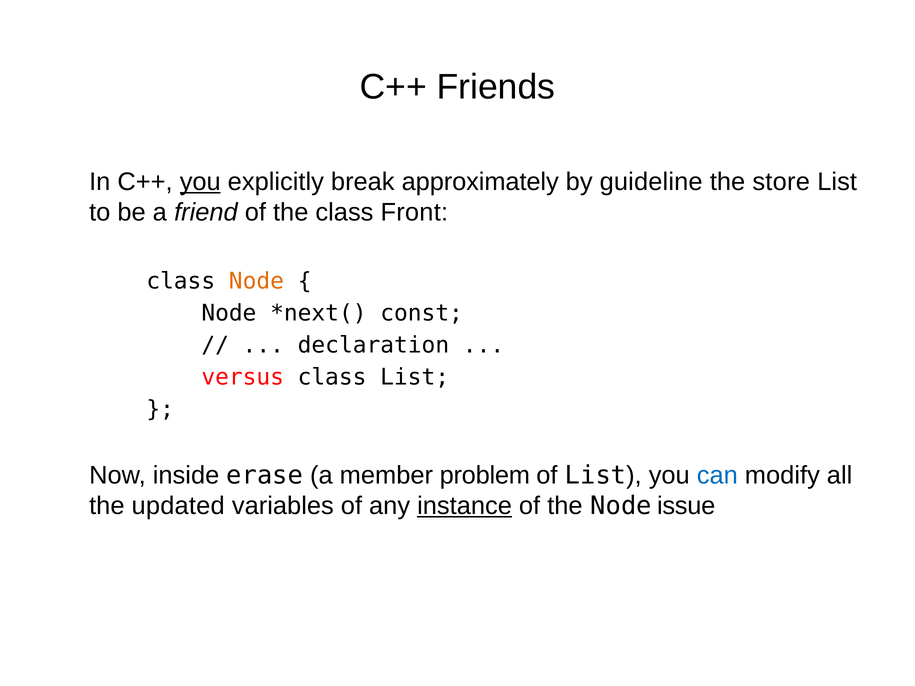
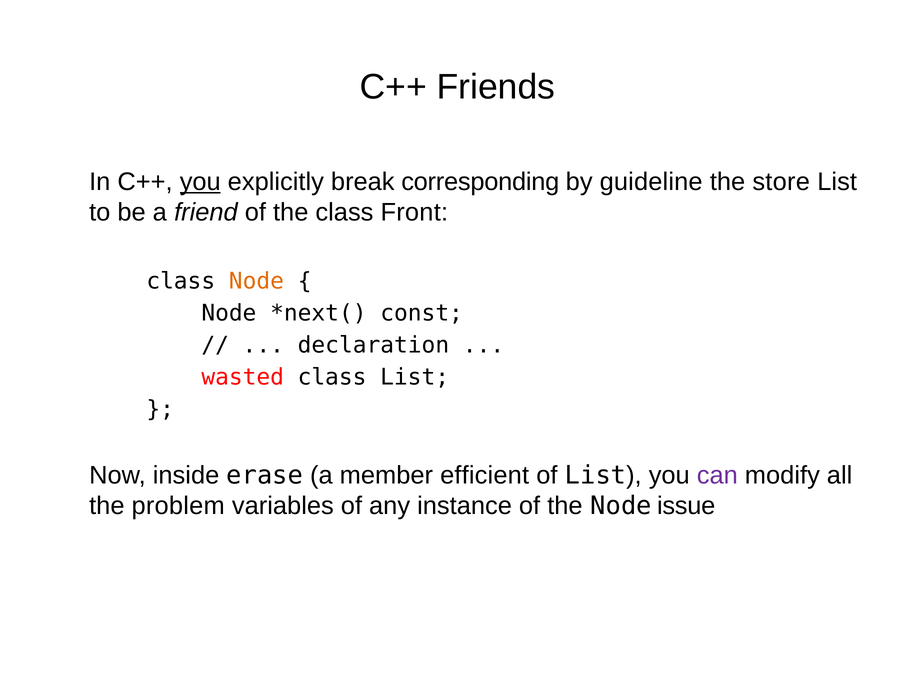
approximately: approximately -> corresponding
versus: versus -> wasted
problem: problem -> efficient
can colour: blue -> purple
updated: updated -> problem
instance underline: present -> none
